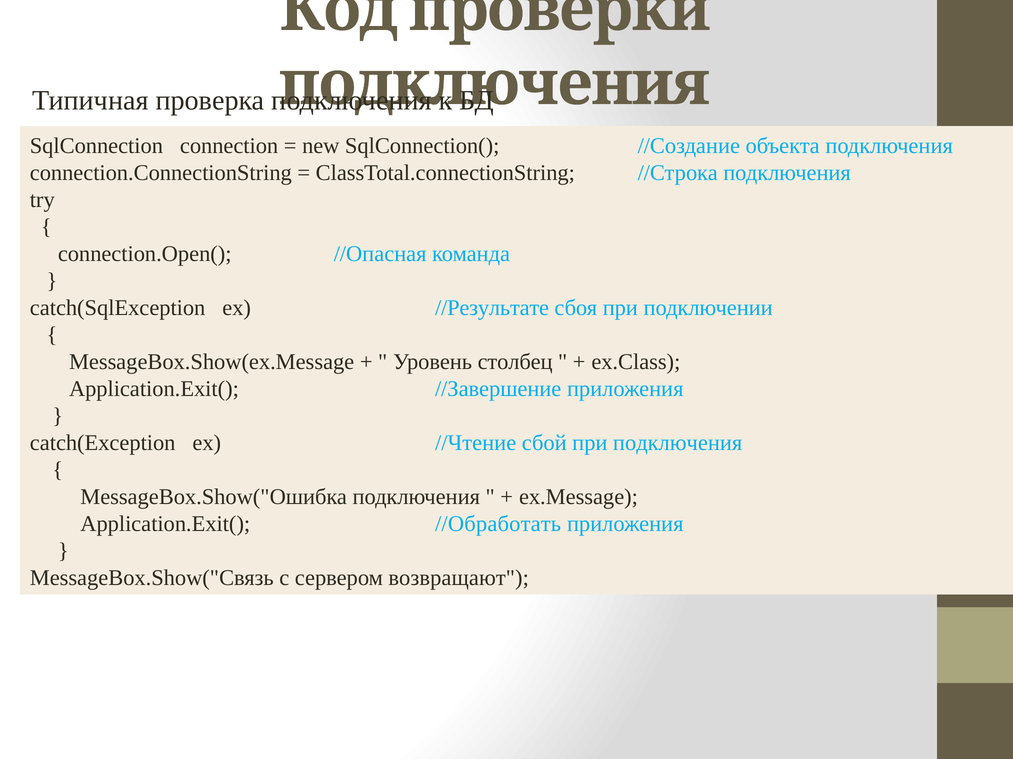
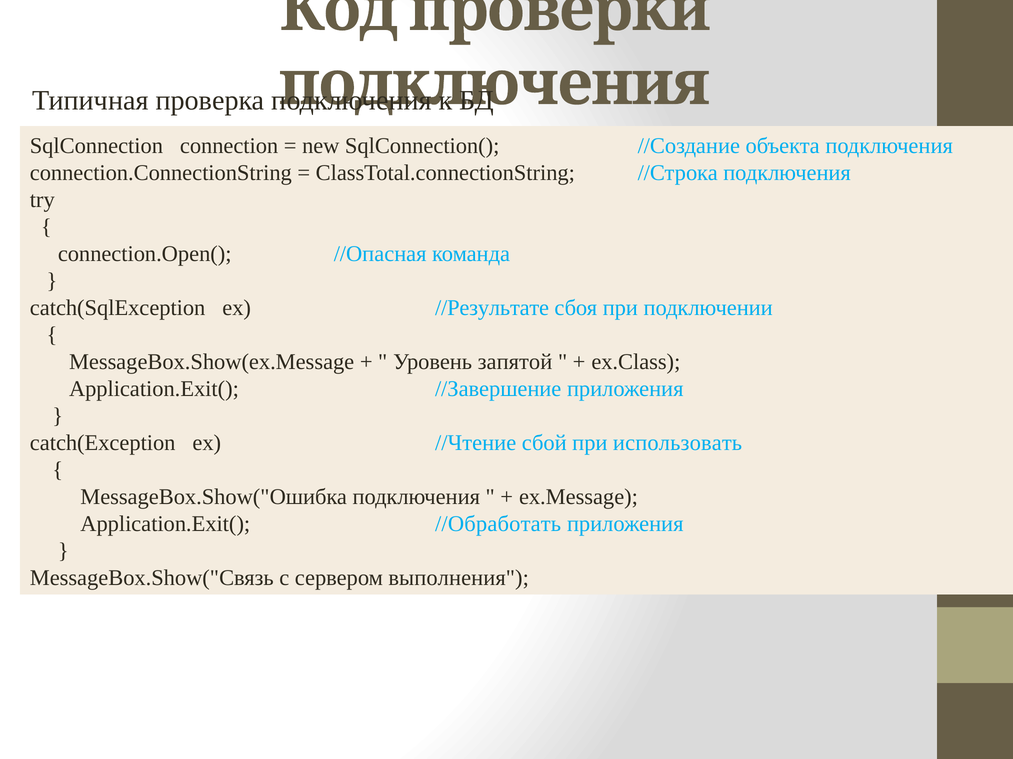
столбец: столбец -> запятой
при подключения: подключения -> использовать
возвращают: возвращают -> выполнения
